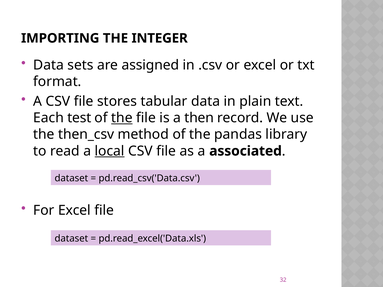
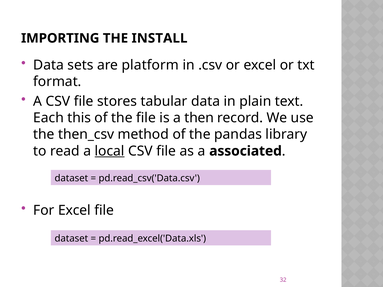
INTEGER: INTEGER -> INSTALL
assigned: assigned -> platform
test: test -> this
the at (122, 118) underline: present -> none
